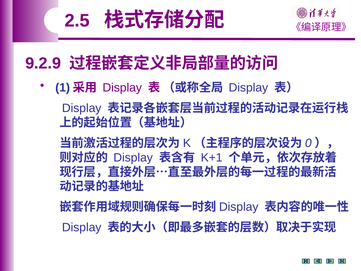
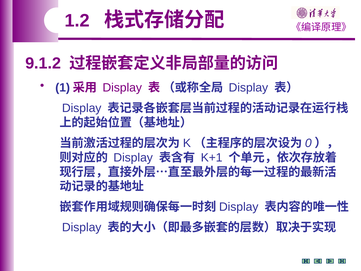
2.5: 2.5 -> 1.2
9.2.9: 9.2.9 -> 9.1.2
